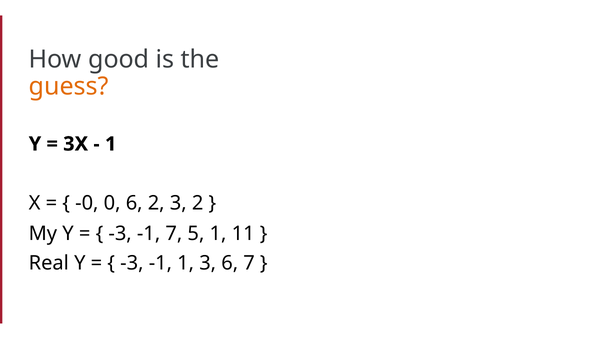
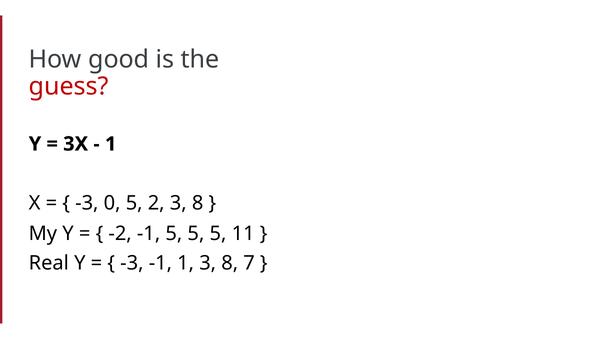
guess colour: orange -> red
-0 at (87, 203): -0 -> -3
0 6: 6 -> 5
2 3 2: 2 -> 8
-3 at (120, 234): -3 -> -2
-1 7: 7 -> 5
1 at (218, 234): 1 -> 5
1 3 6: 6 -> 8
